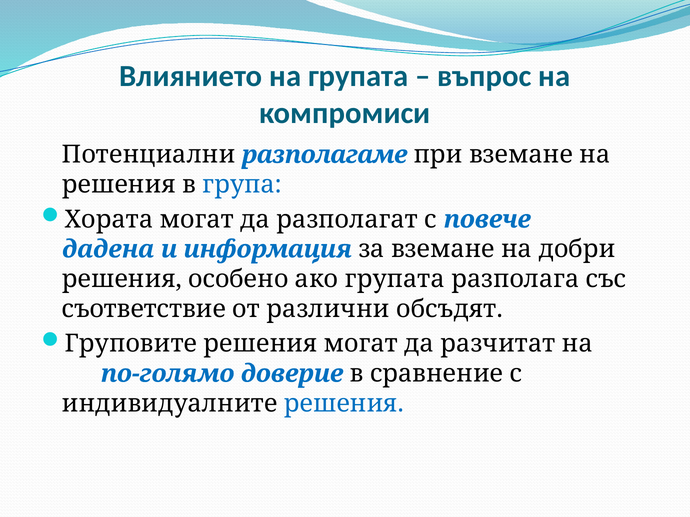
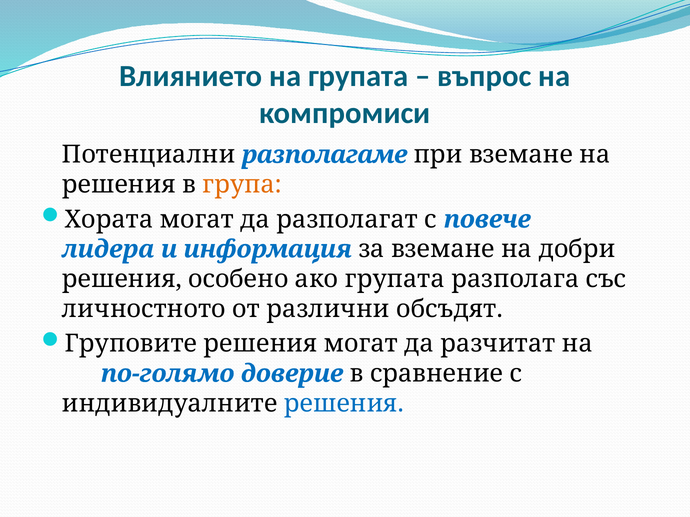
група colour: blue -> orange
дадена: дадена -> лидера
съответствие: съответствие -> личностното
